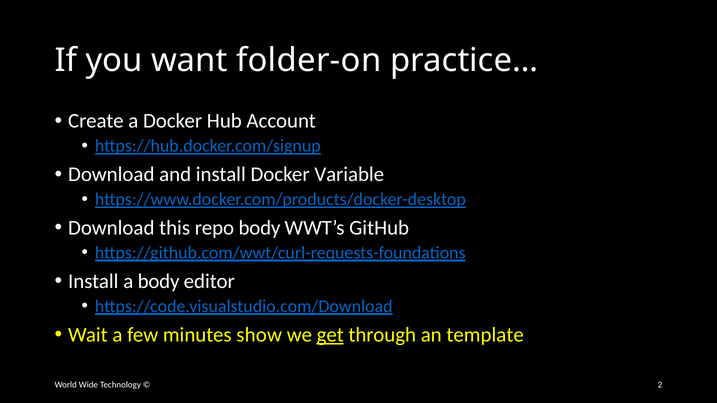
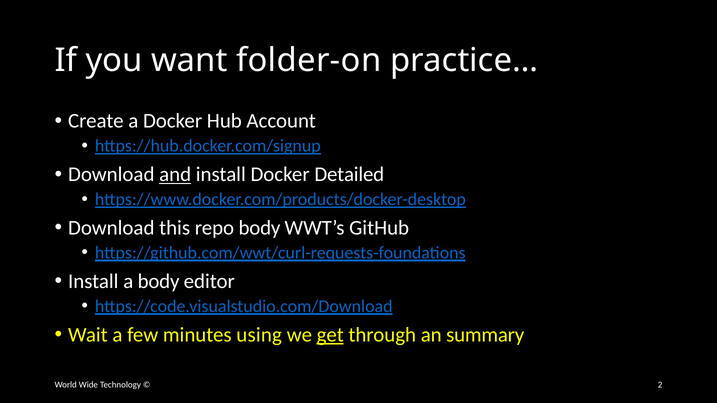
and underline: none -> present
Variable: Variable -> Detailed
show: show -> using
template: template -> summary
